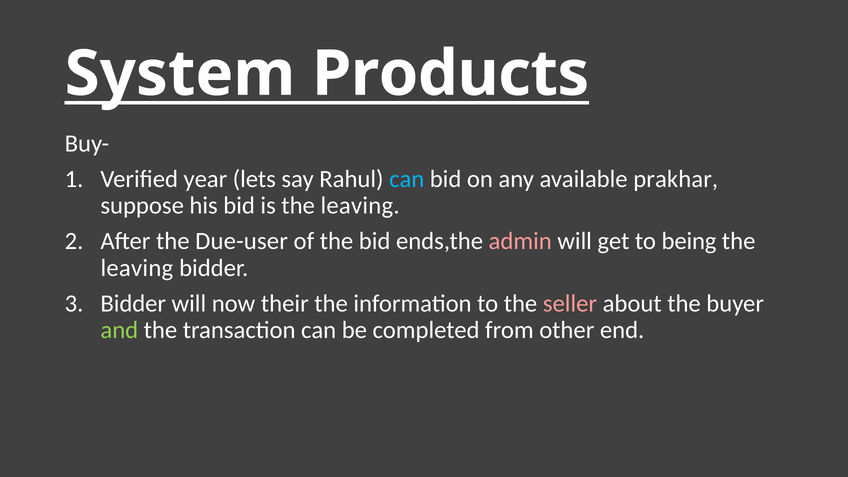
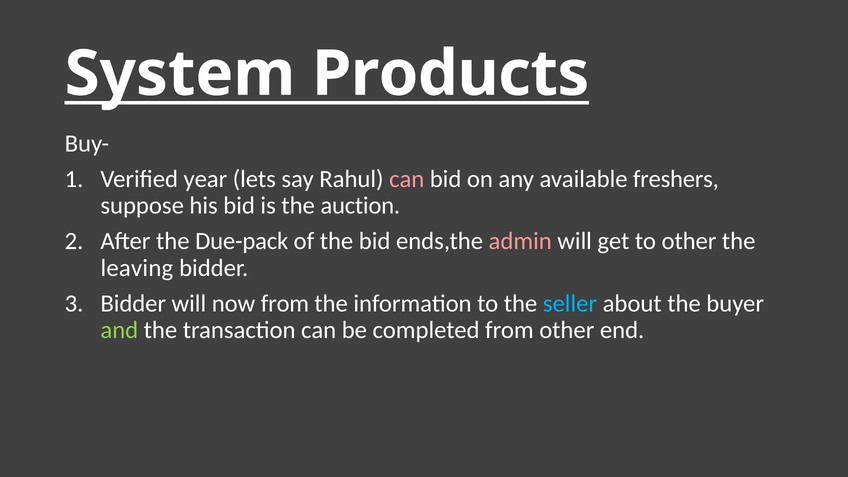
can at (407, 179) colour: light blue -> pink
prakhar: prakhar -> freshers
is the leaving: leaving -> auction
Due-user: Due-user -> Due-pack
to being: being -> other
now their: their -> from
seller colour: pink -> light blue
